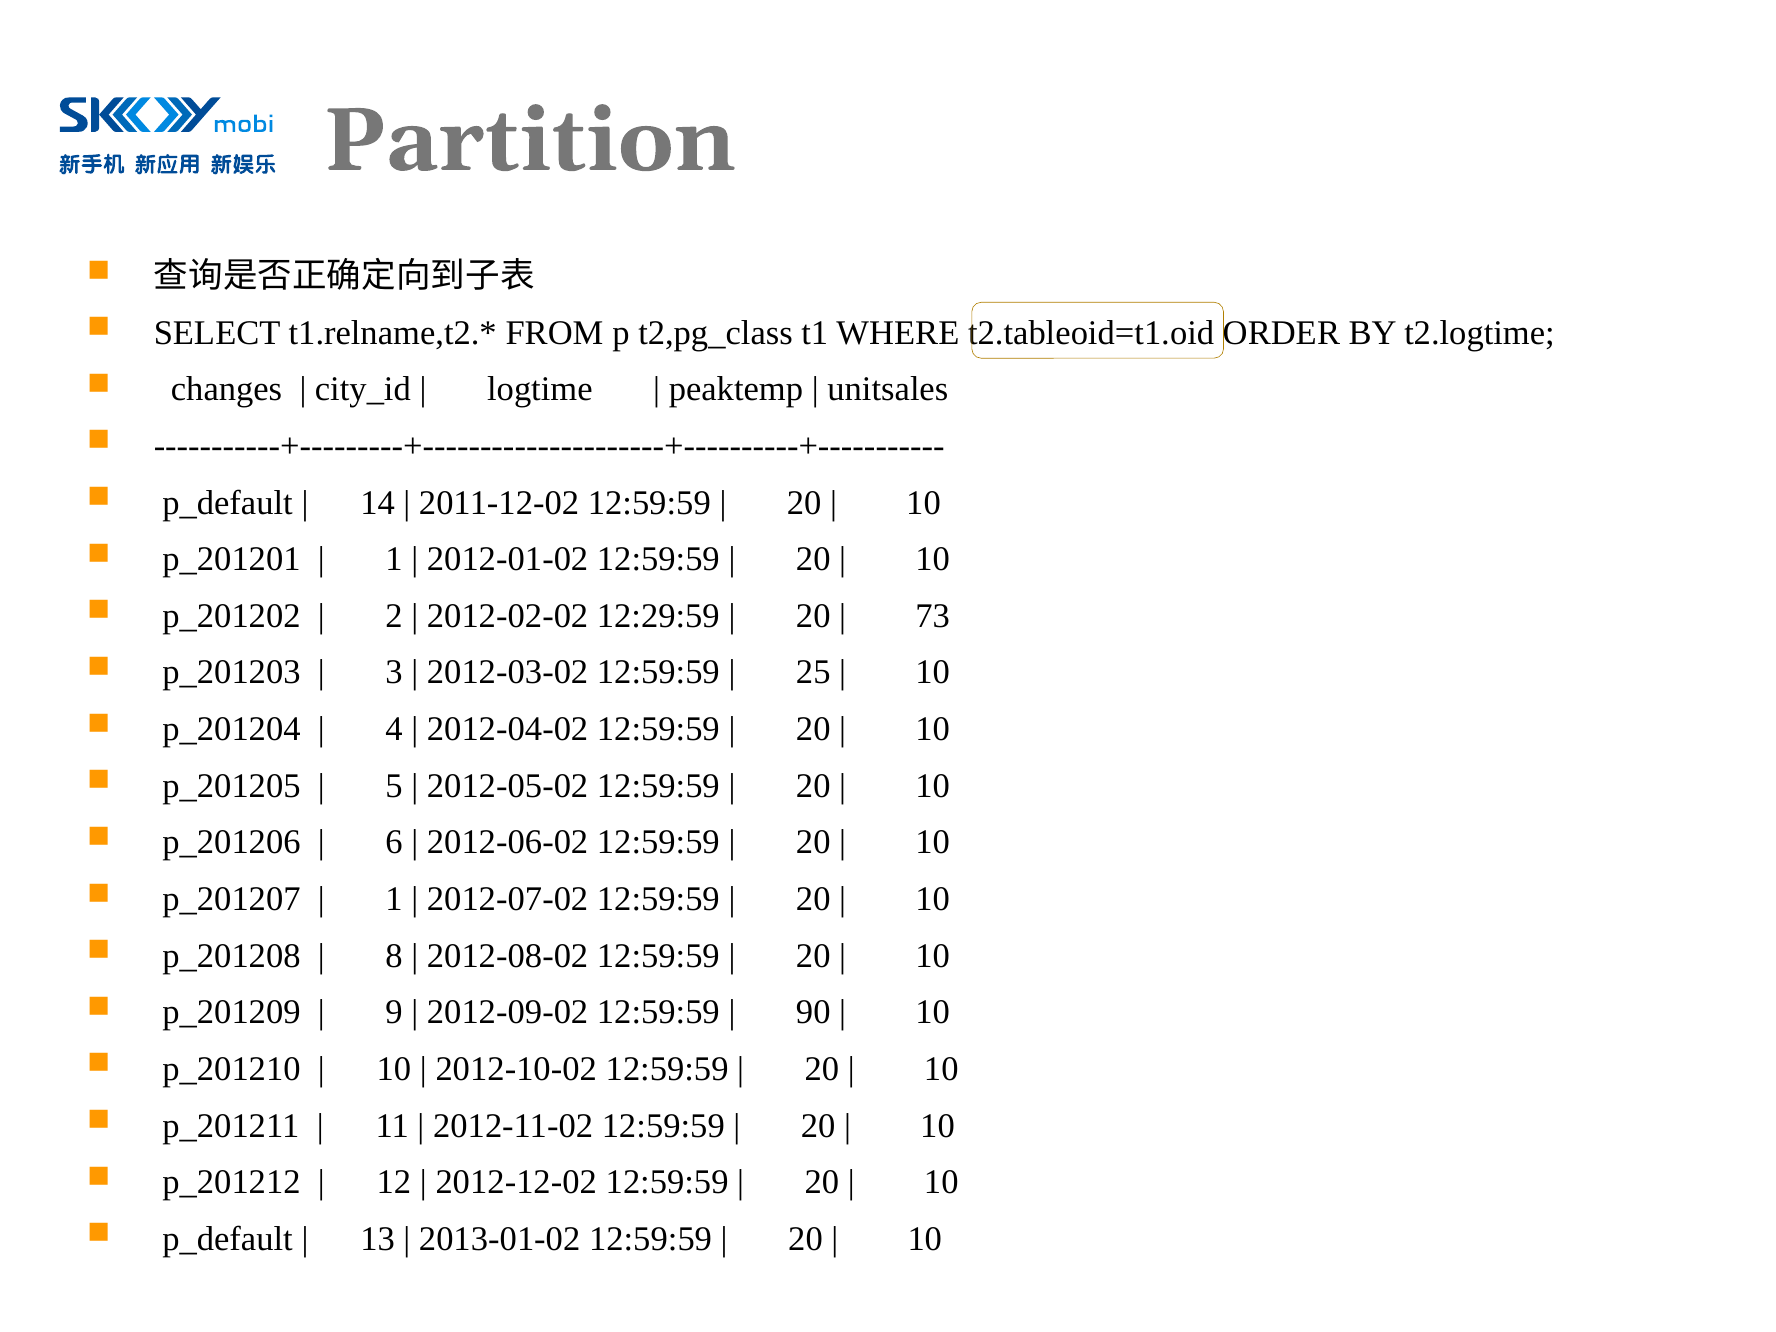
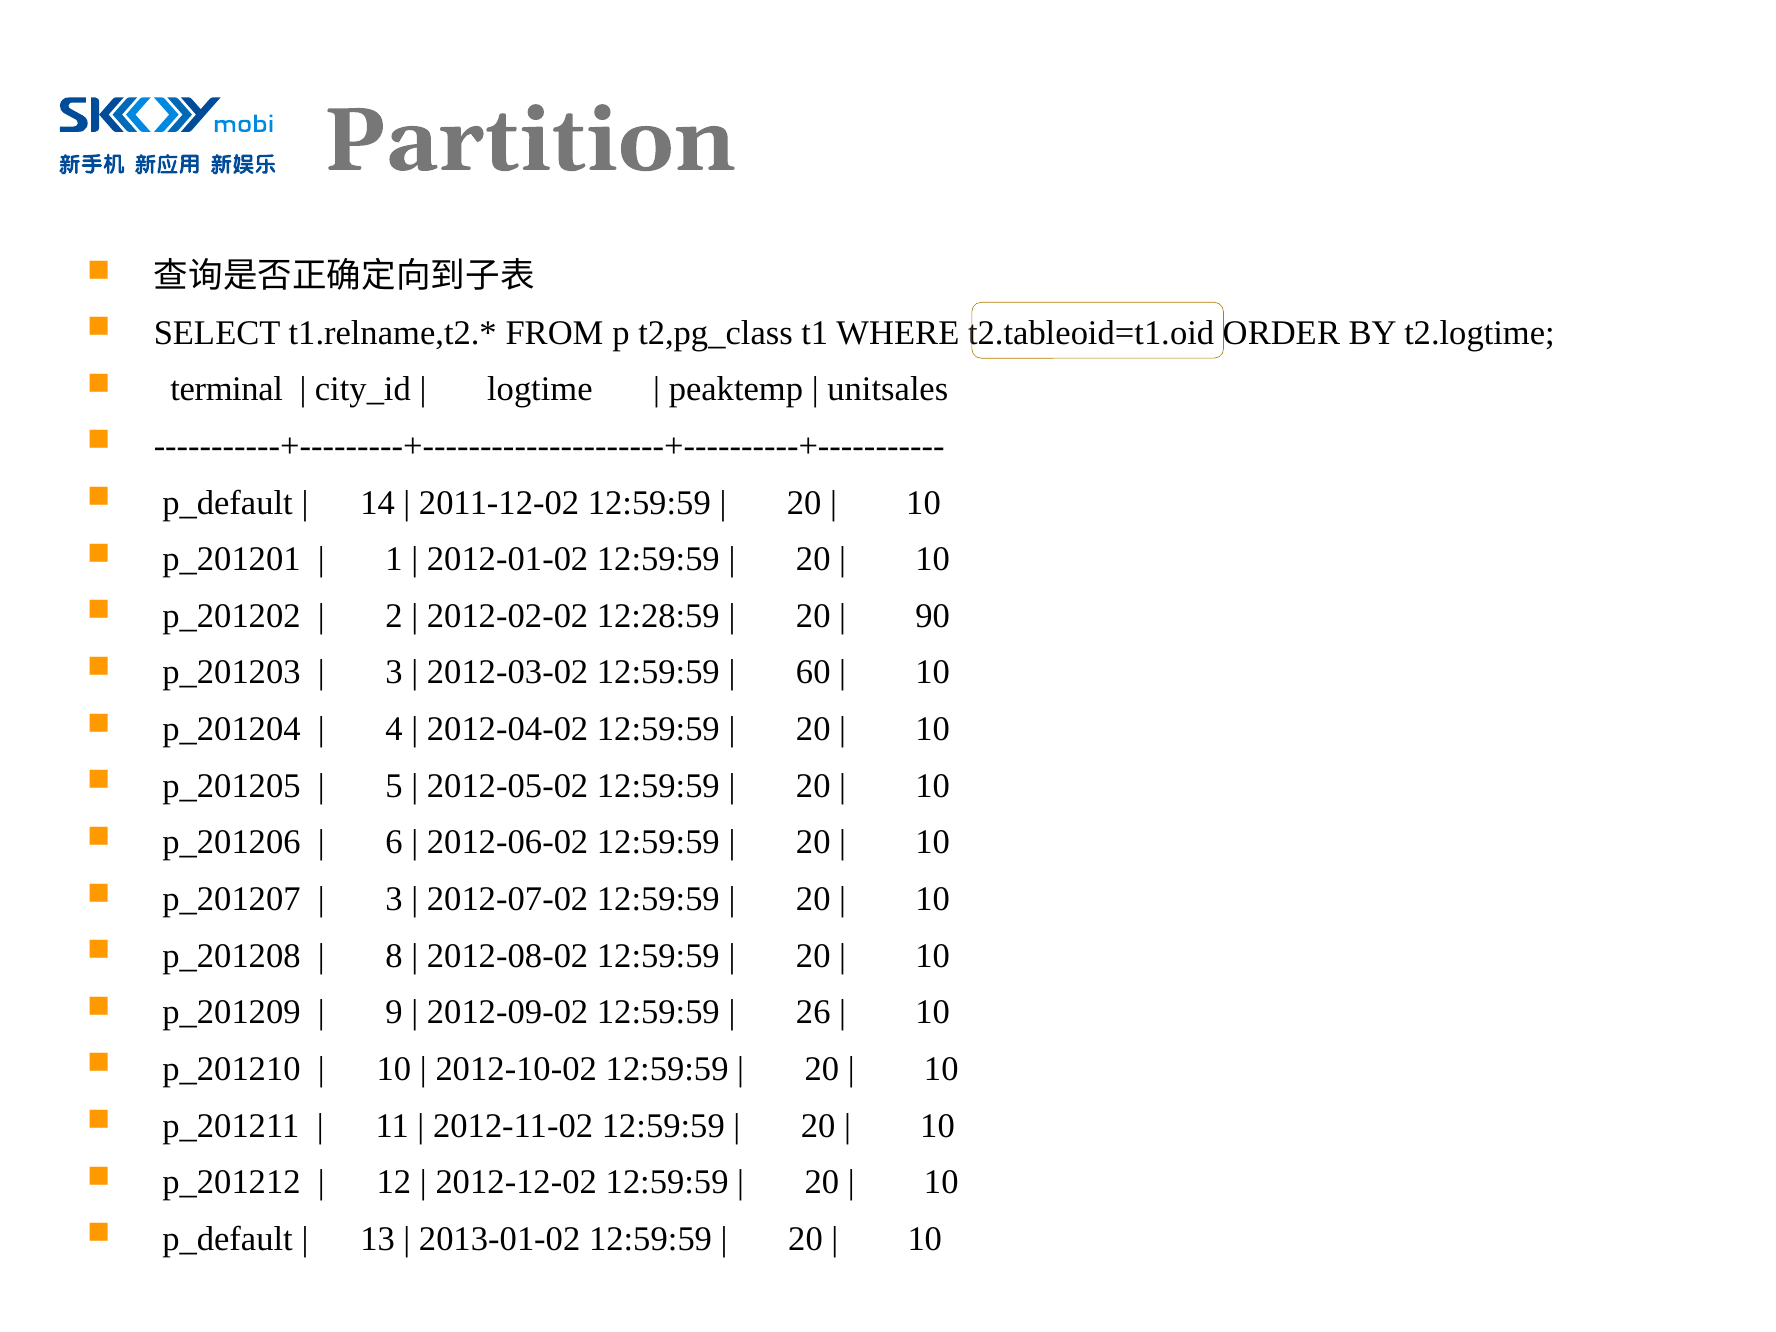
changes: changes -> terminal
12:29:59: 12:29:59 -> 12:28:59
73: 73 -> 90
25: 25 -> 60
1 at (394, 899): 1 -> 3
90: 90 -> 26
